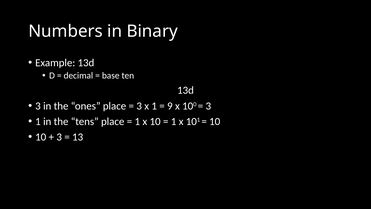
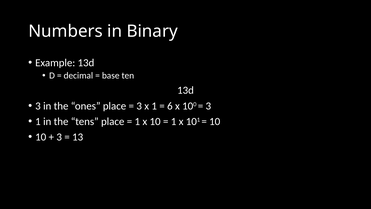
9: 9 -> 6
